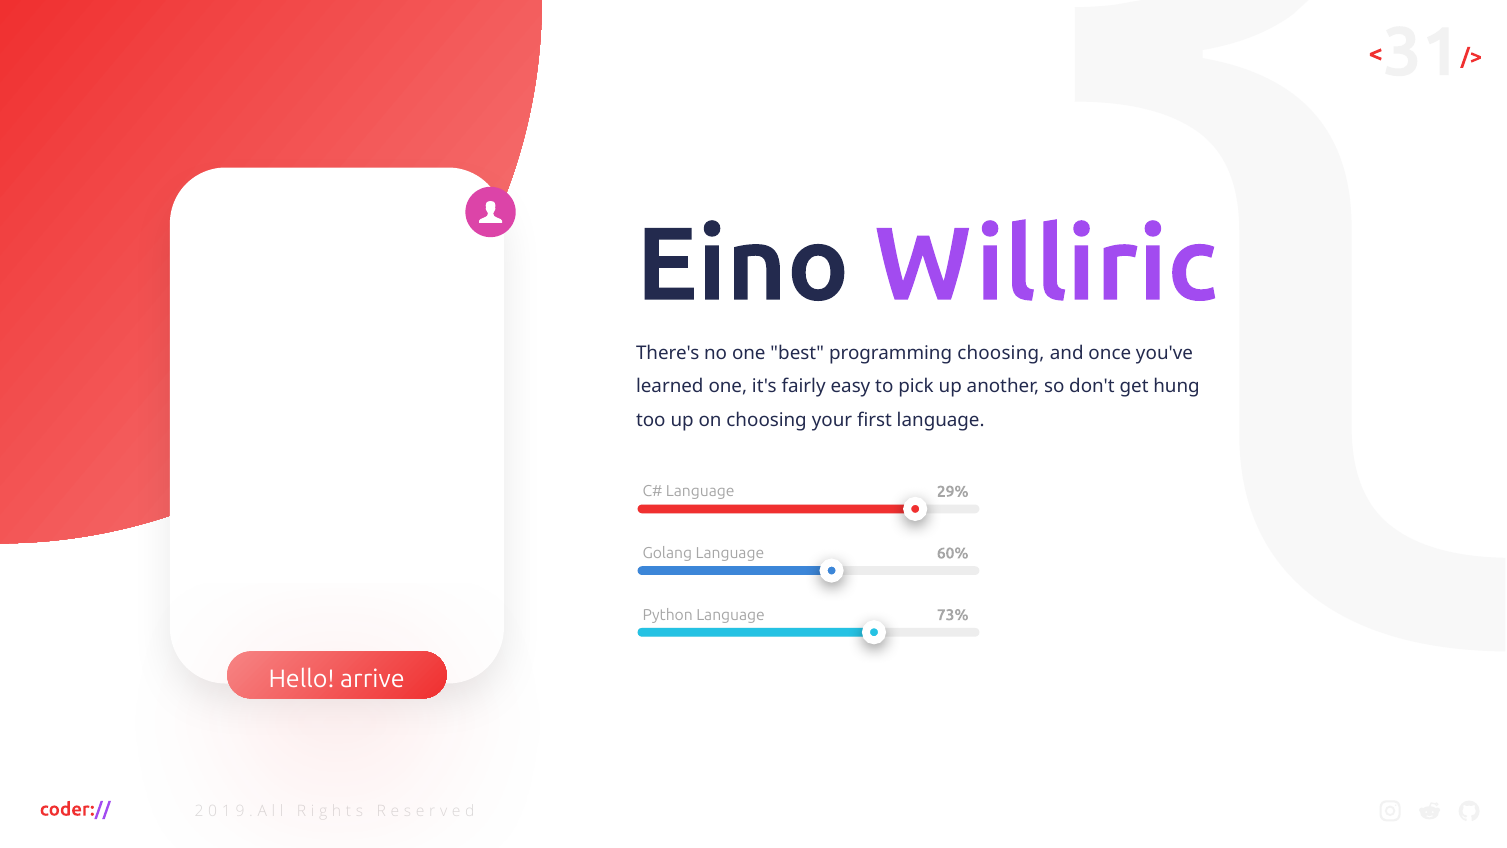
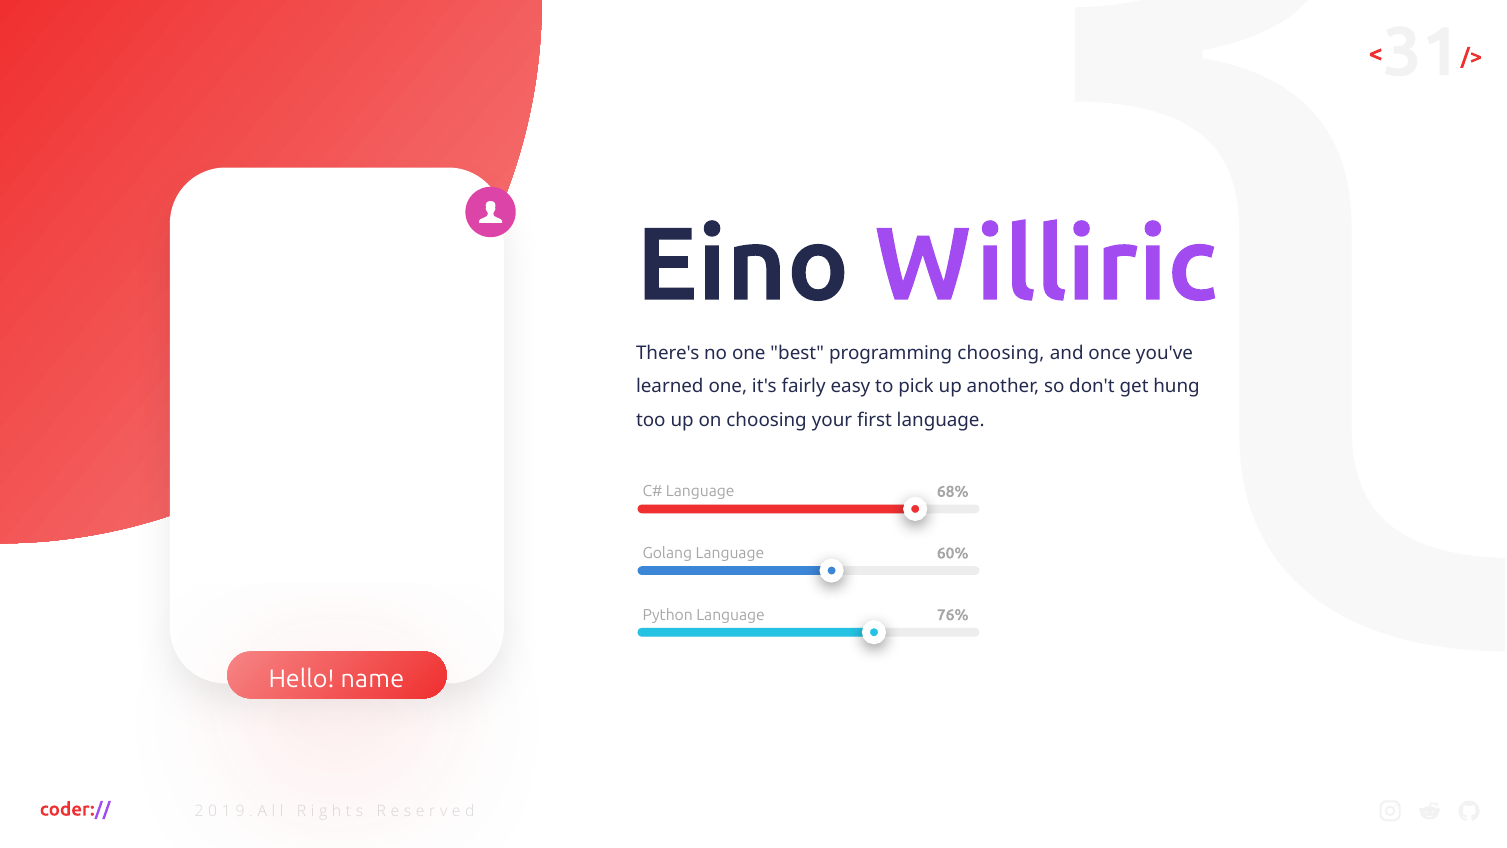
29%: 29% -> 68%
73%: 73% -> 76%
arrive: arrive -> name
